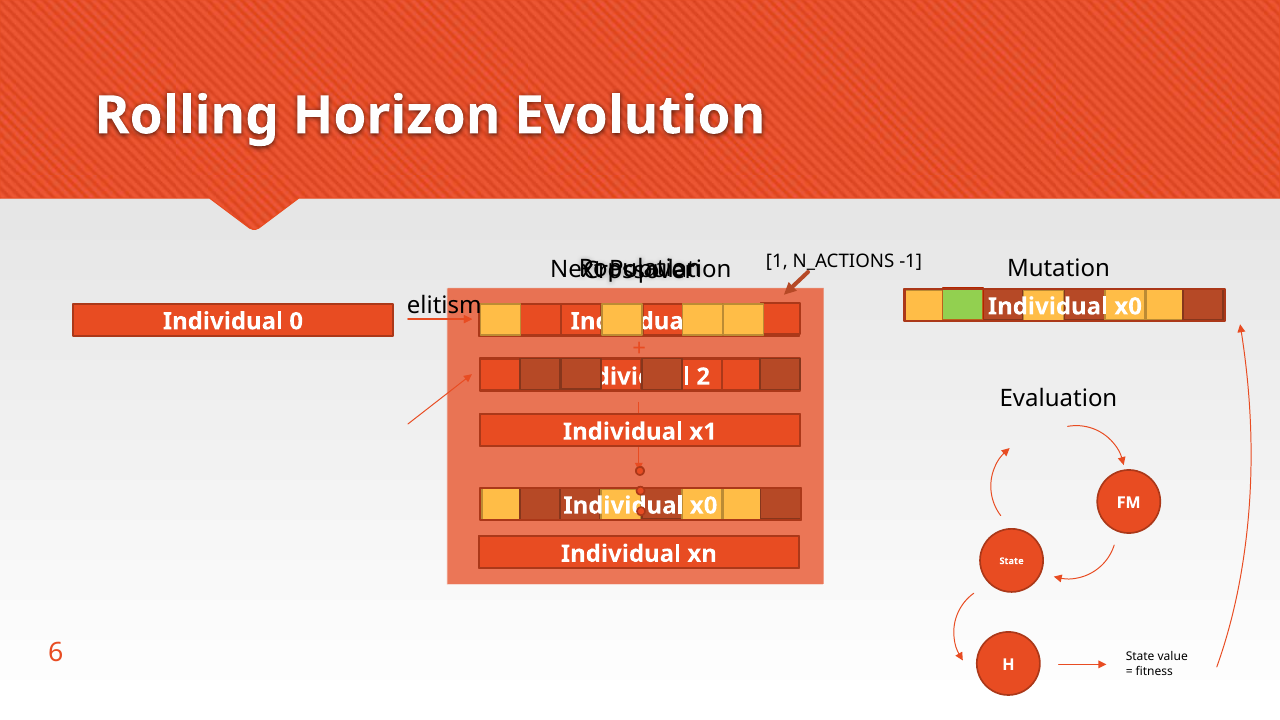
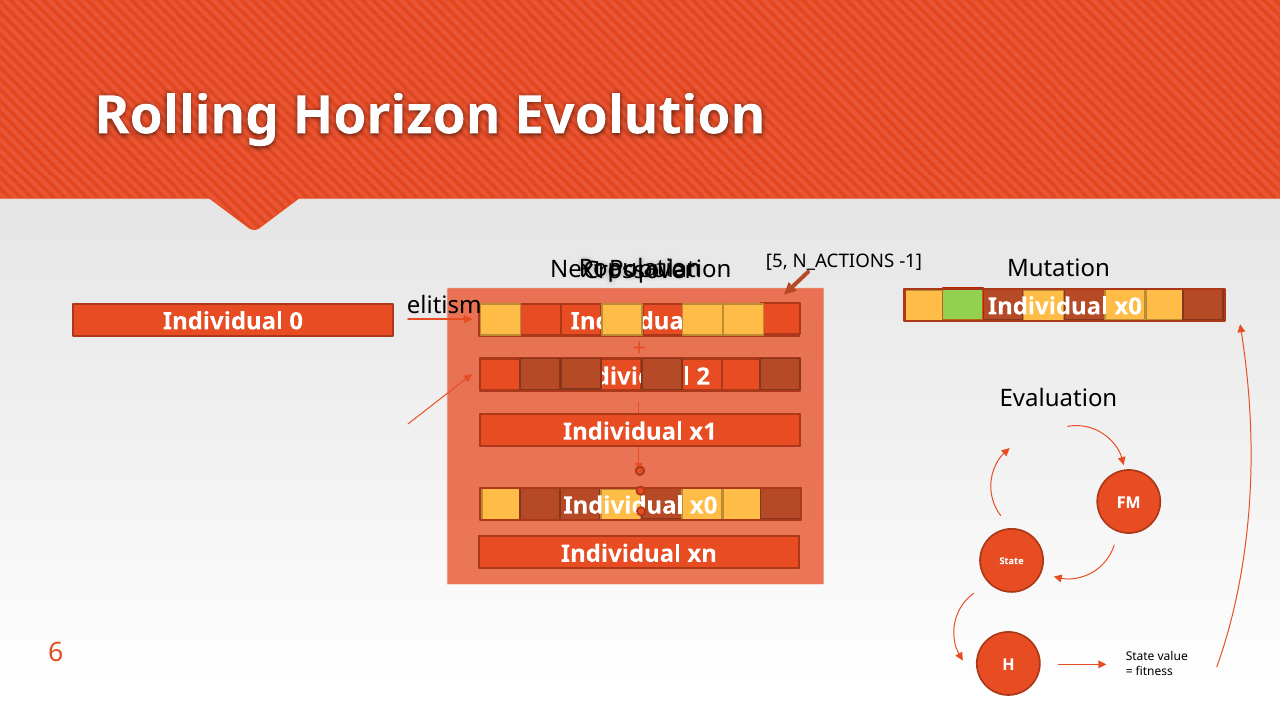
1 at (777, 261): 1 -> 5
